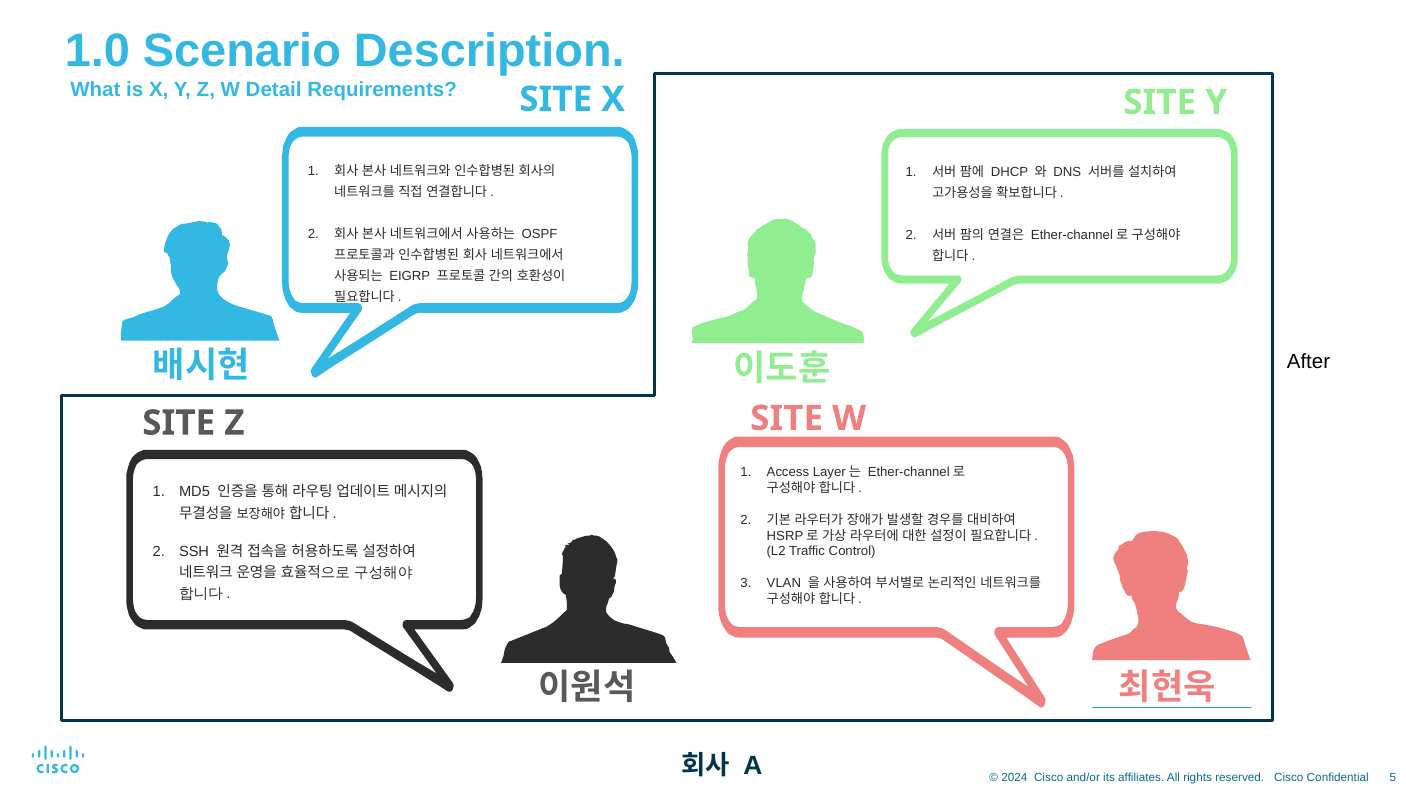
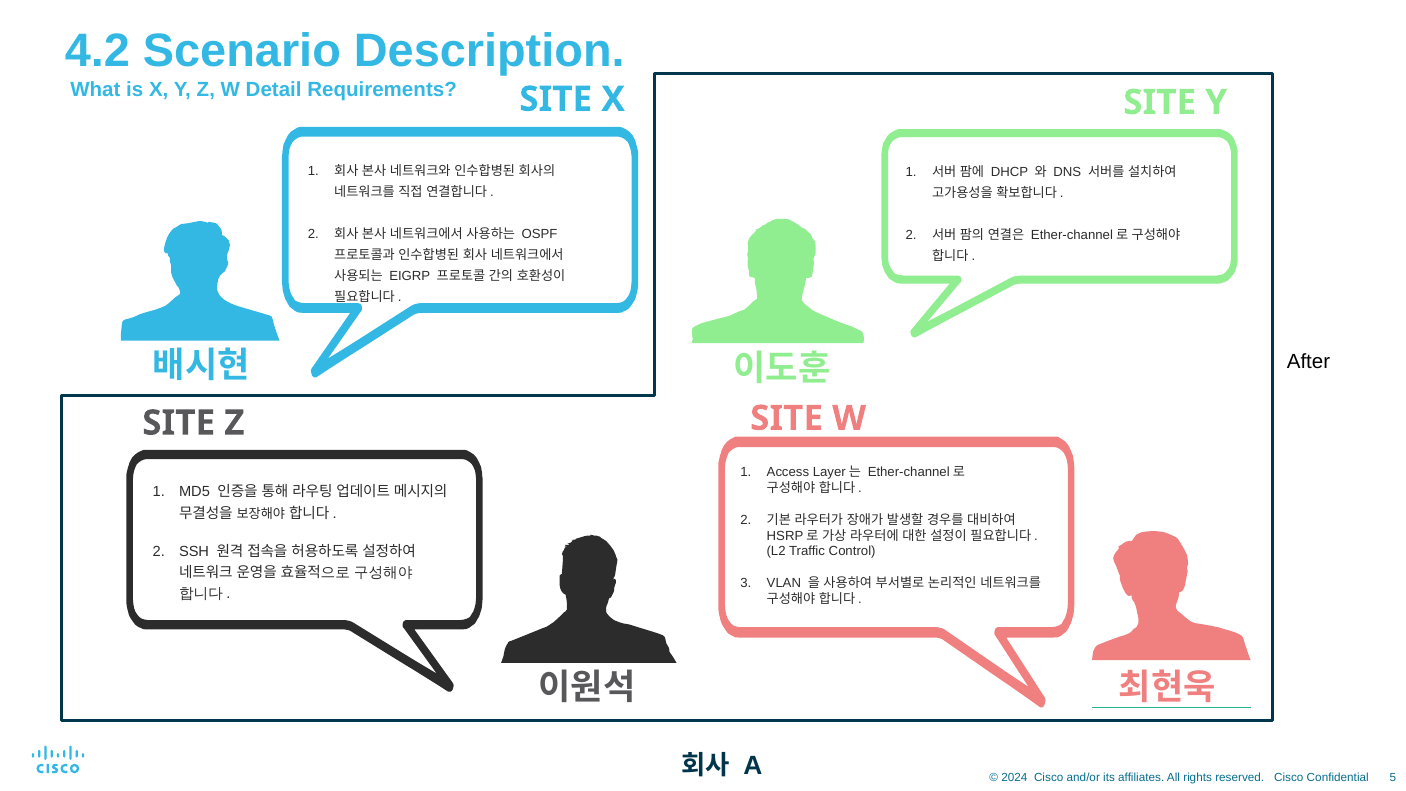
1.0: 1.0 -> 4.2
